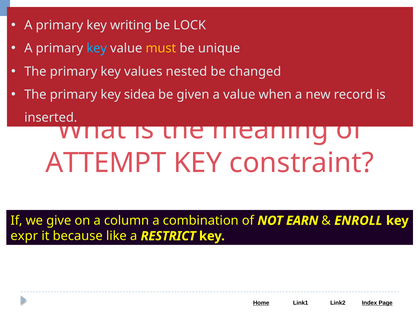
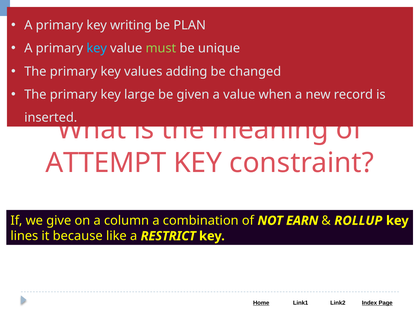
LOCK: LOCK -> PLAN
must colour: yellow -> light green
nested: nested -> adding
sidea: sidea -> large
ENROLL: ENROLL -> ROLLUP
expr: expr -> lines
